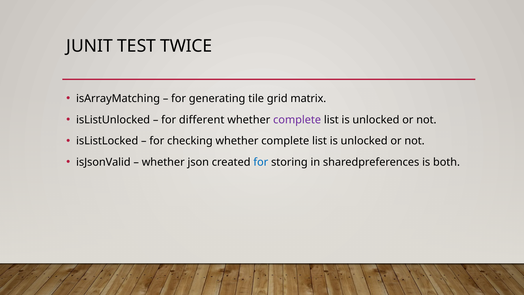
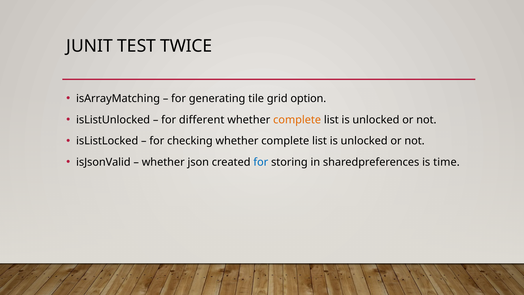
matrix: matrix -> option
complete at (297, 120) colour: purple -> orange
both: both -> time
